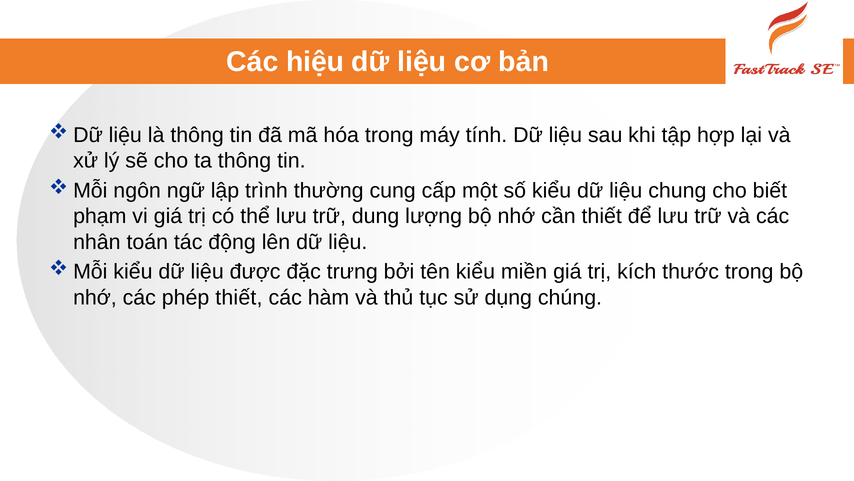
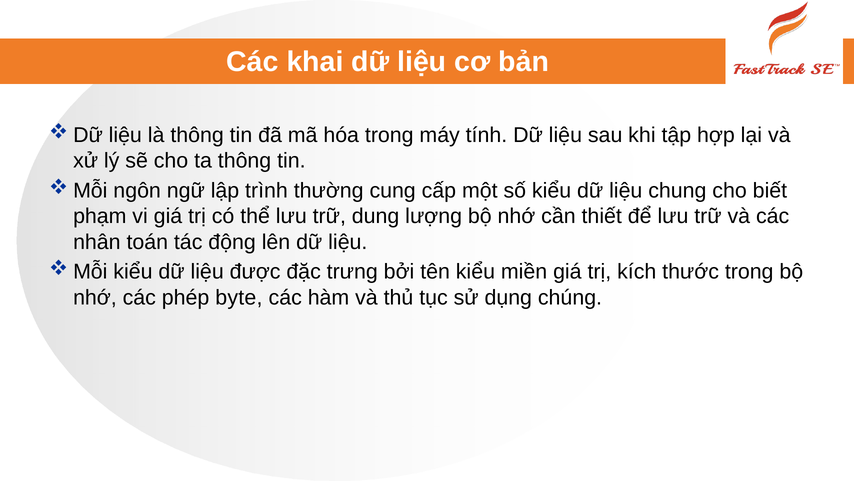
hiệu: hiệu -> khai
phép thiết: thiết -> byte
